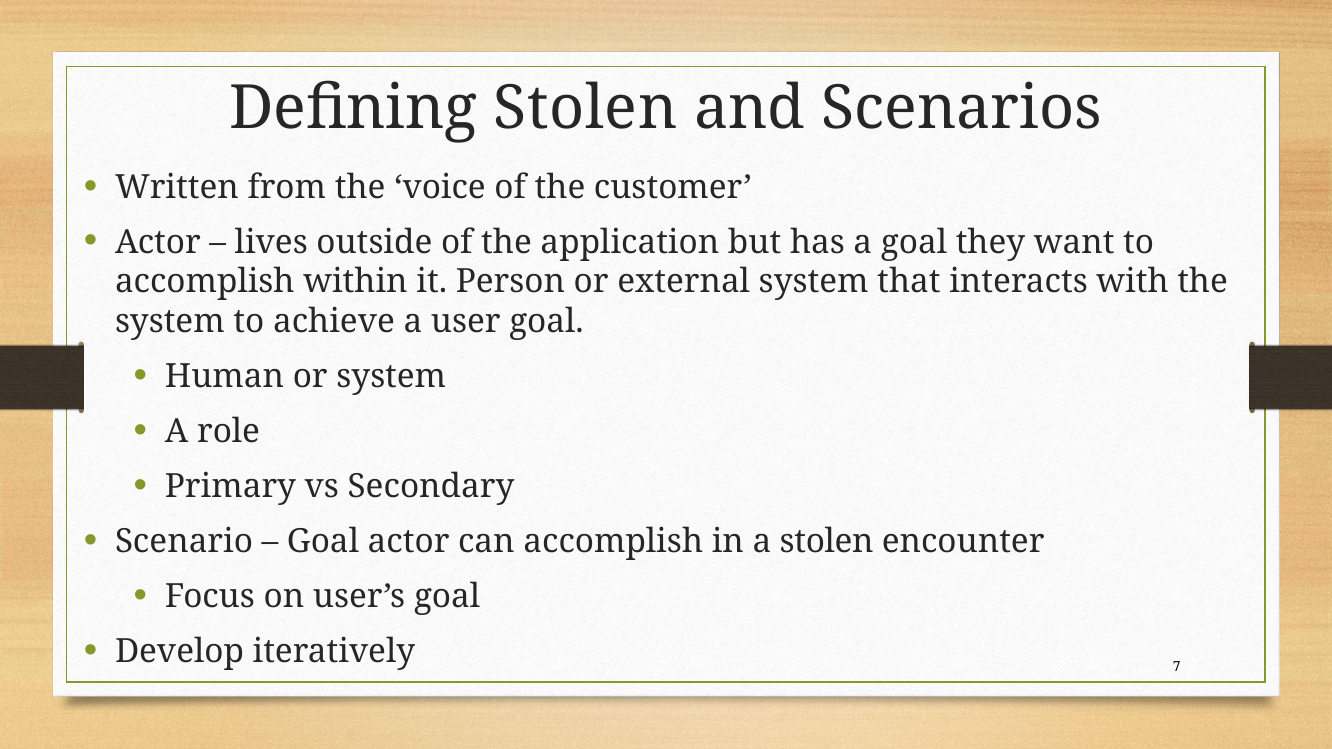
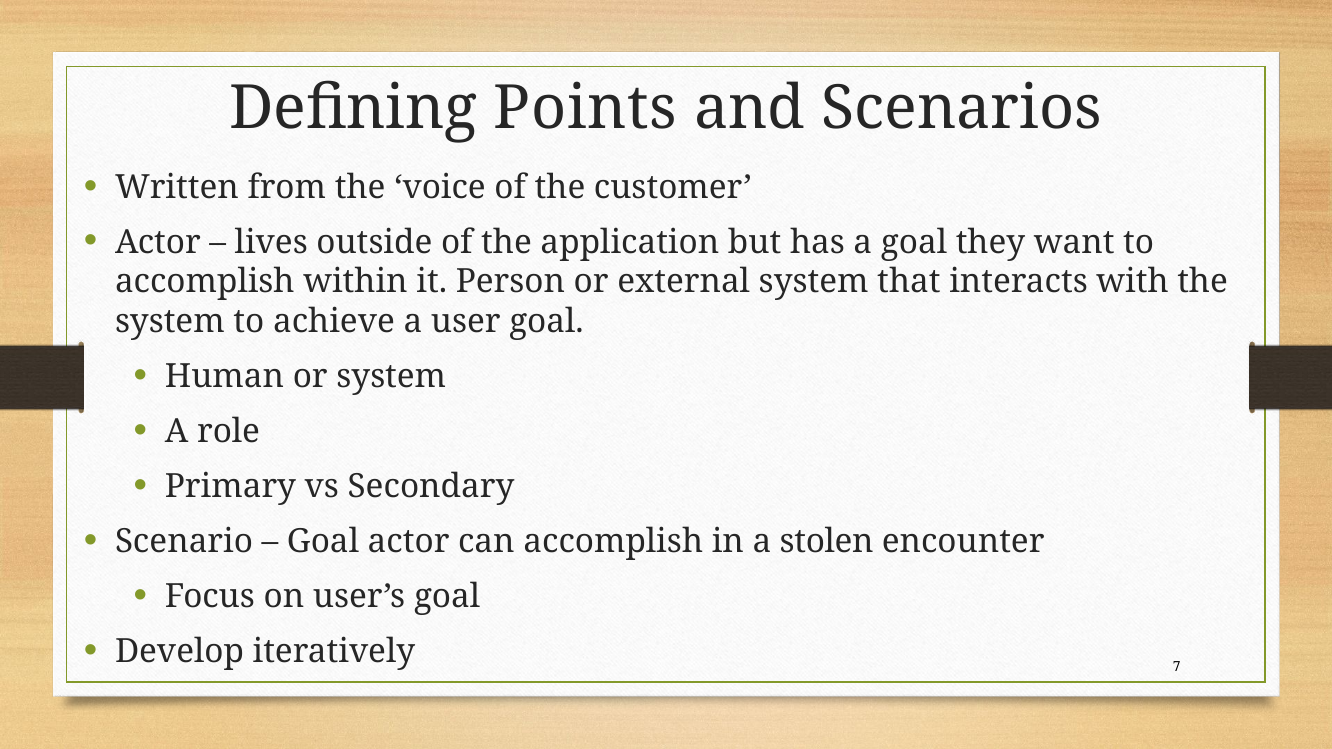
Defining Stolen: Stolen -> Points
